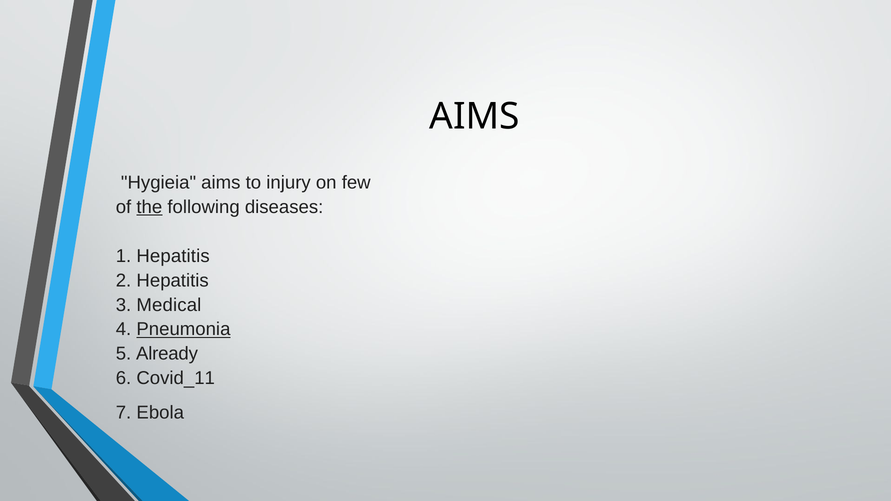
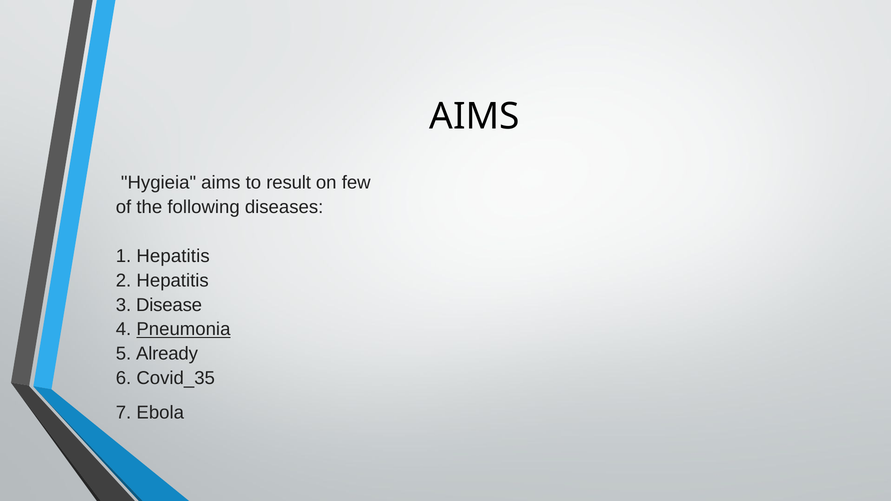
injury: injury -> result
the underline: present -> none
Medical: Medical -> Disease
Covid_11: Covid_11 -> Covid_35
